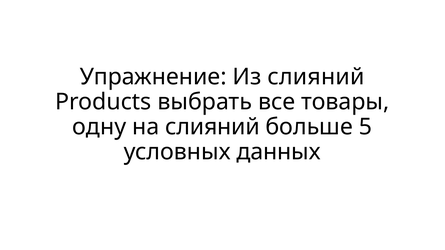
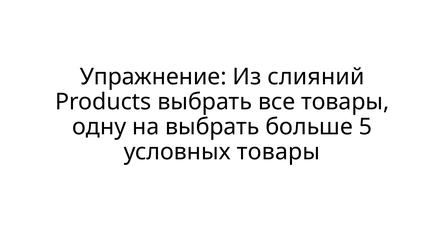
на слияний: слияний -> выбрать
условных данных: данных -> товары
